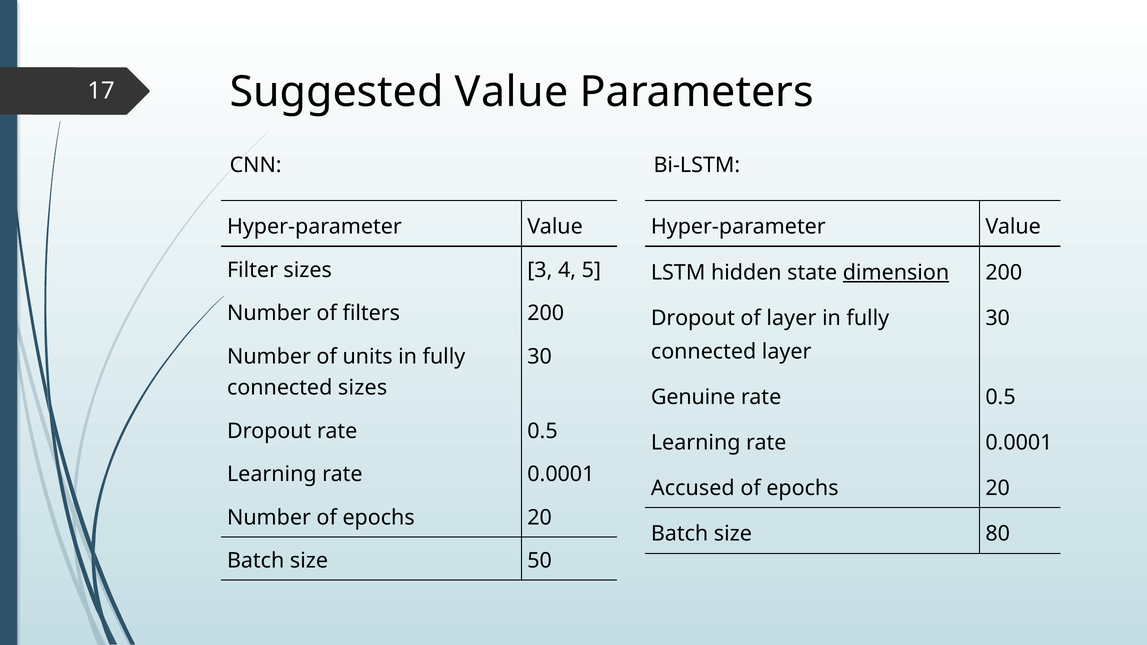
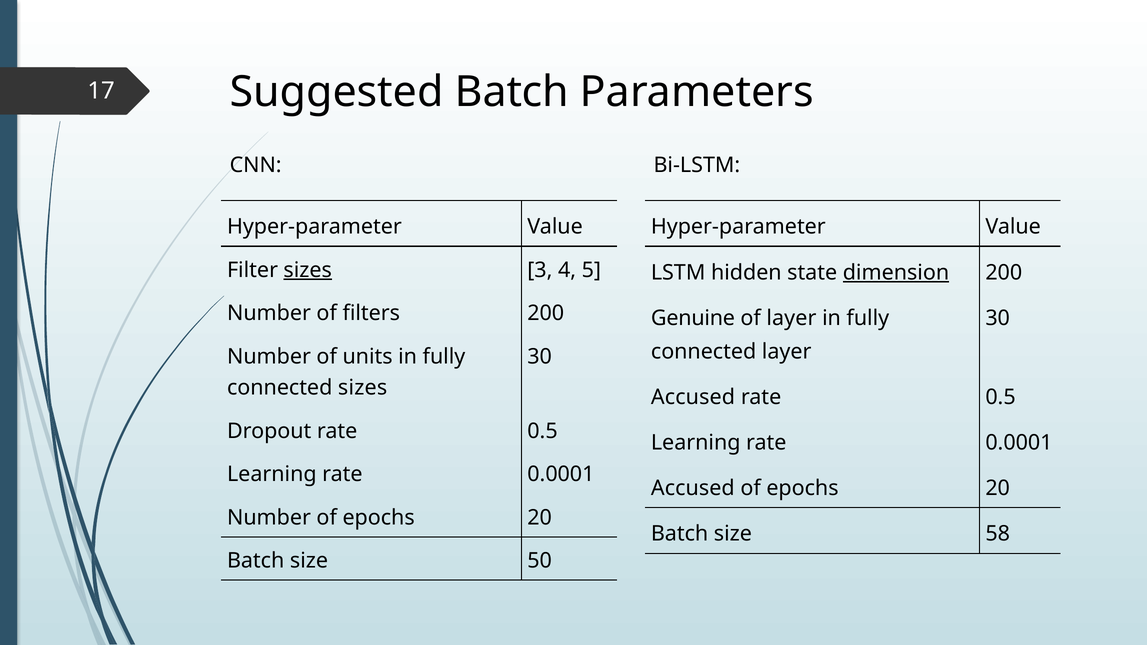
Suggested Value: Value -> Batch
sizes at (308, 270) underline: none -> present
Dropout at (693, 318): Dropout -> Genuine
Genuine at (693, 397): Genuine -> Accused
80: 80 -> 58
